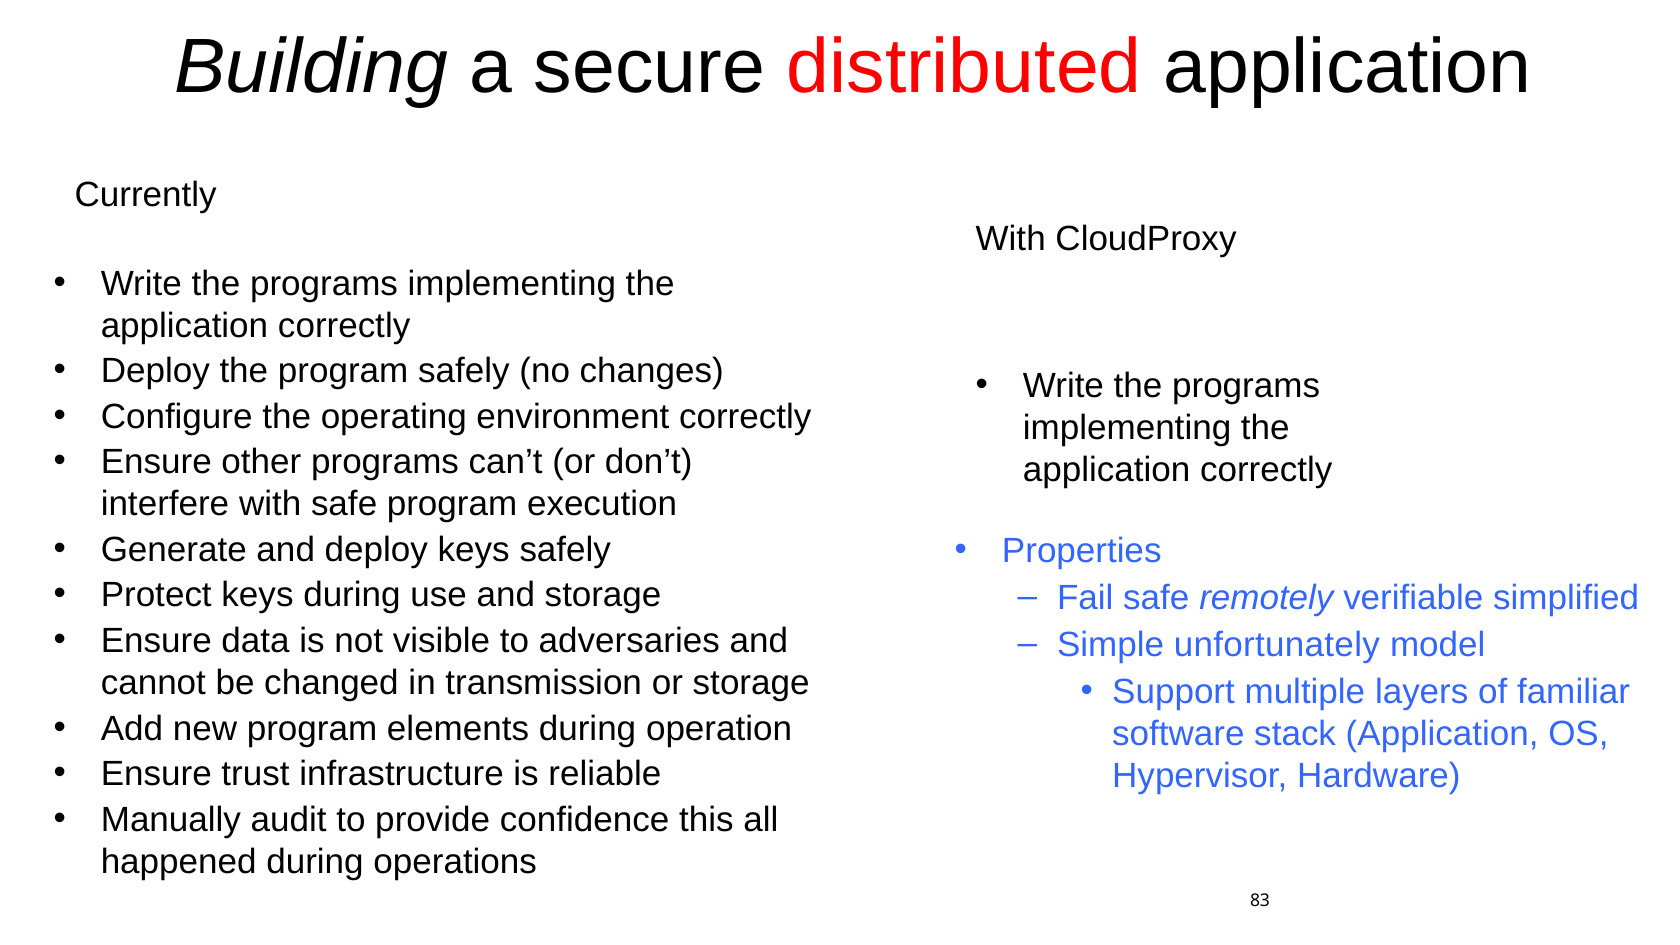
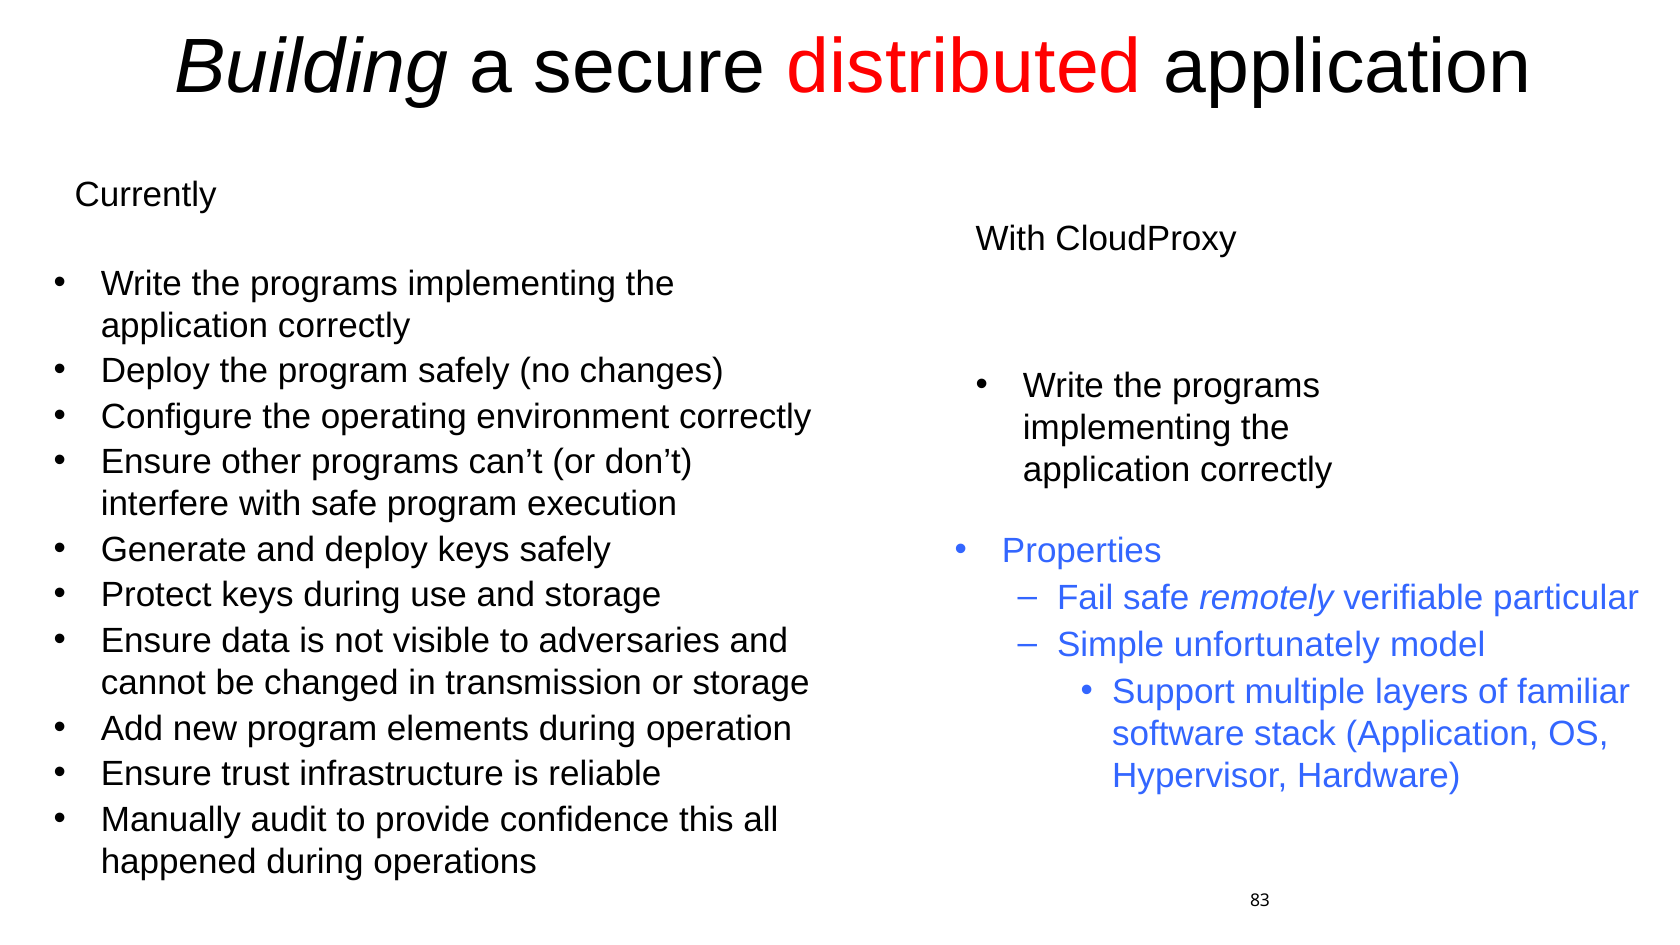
simplified: simplified -> particular
